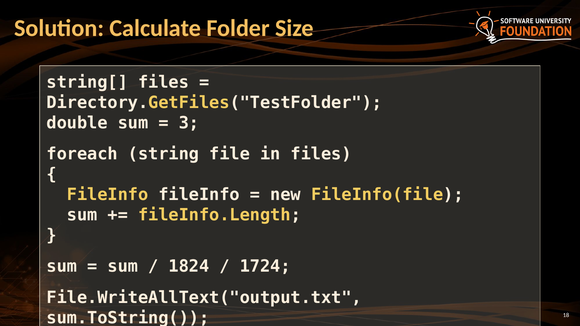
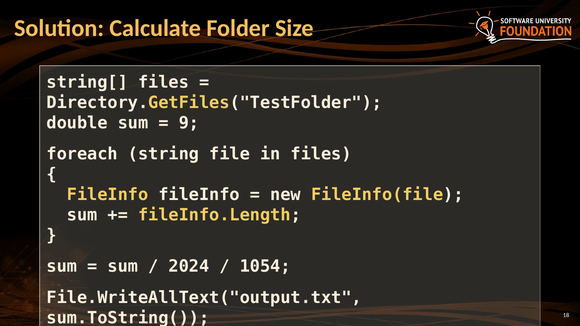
3: 3 -> 9
1824: 1824 -> 2024
1724: 1724 -> 1054
